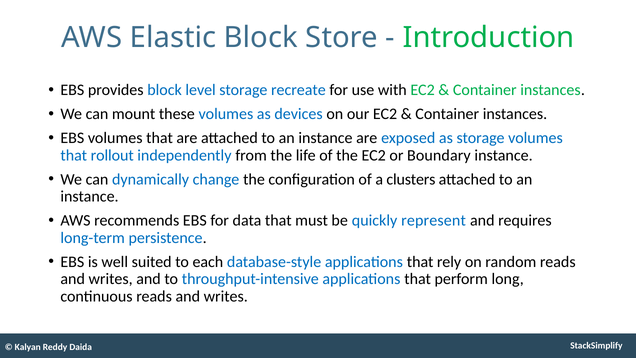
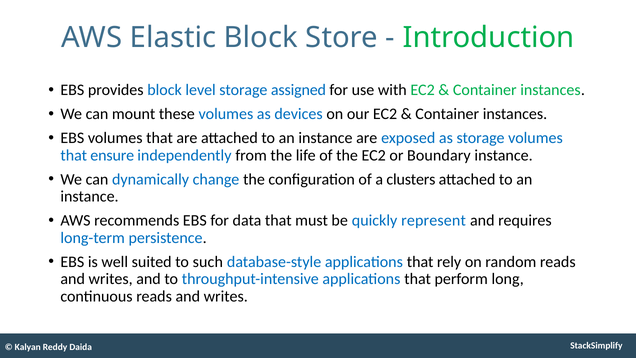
recreate: recreate -> assigned
rollout: rollout -> ensure
each: each -> such
